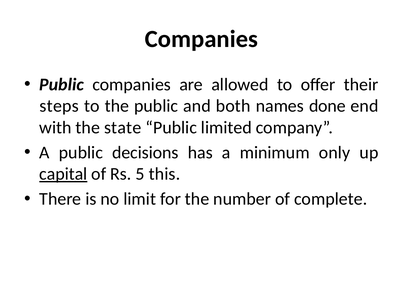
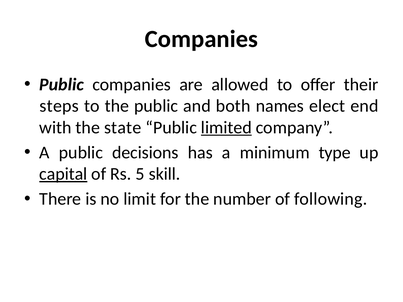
done: done -> elect
limited underline: none -> present
only: only -> type
this: this -> skill
complete: complete -> following
